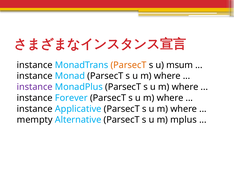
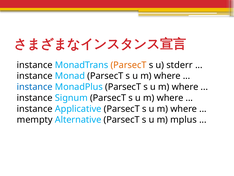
msum: msum -> stderr
instance at (35, 87) colour: purple -> blue
Forever: Forever -> Signum
